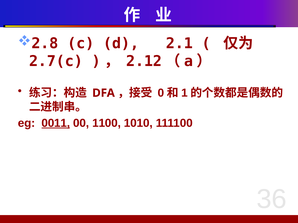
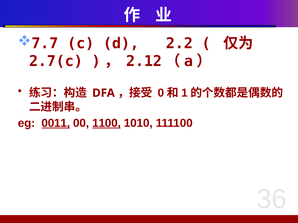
2.8: 2.8 -> 7.7
2.1: 2.1 -> 2.2
1100 underline: none -> present
